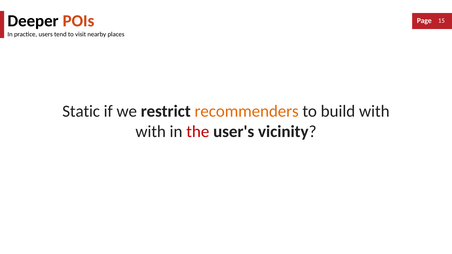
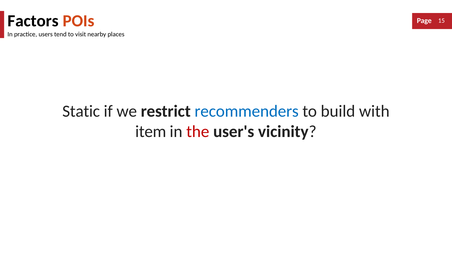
Deeper: Deeper -> Factors
recommenders colour: orange -> blue
with at (151, 132): with -> item
